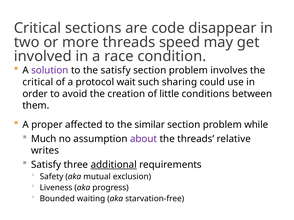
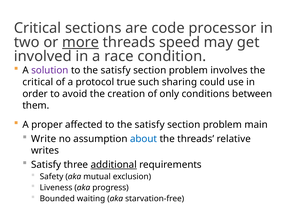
disappear: disappear -> processor
more underline: none -> present
wait: wait -> true
little: little -> only
similar at (150, 125): similar -> satisfy
while: while -> main
Much: Much -> Write
about colour: purple -> blue
